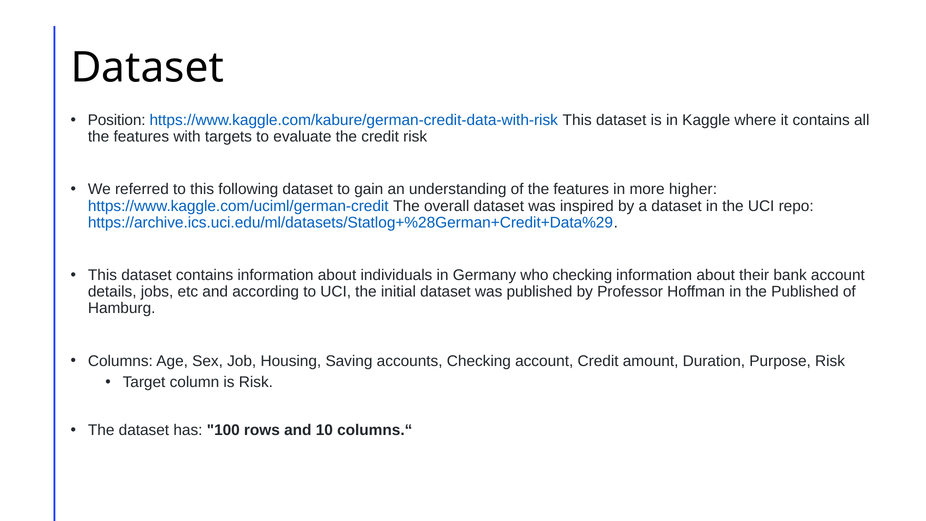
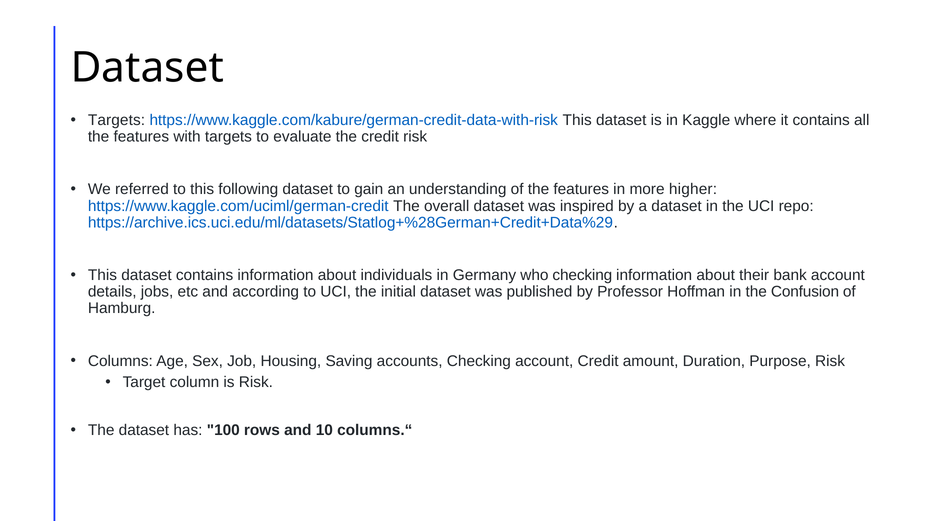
Position at (117, 120): Position -> Targets
the Published: Published -> Confusion
